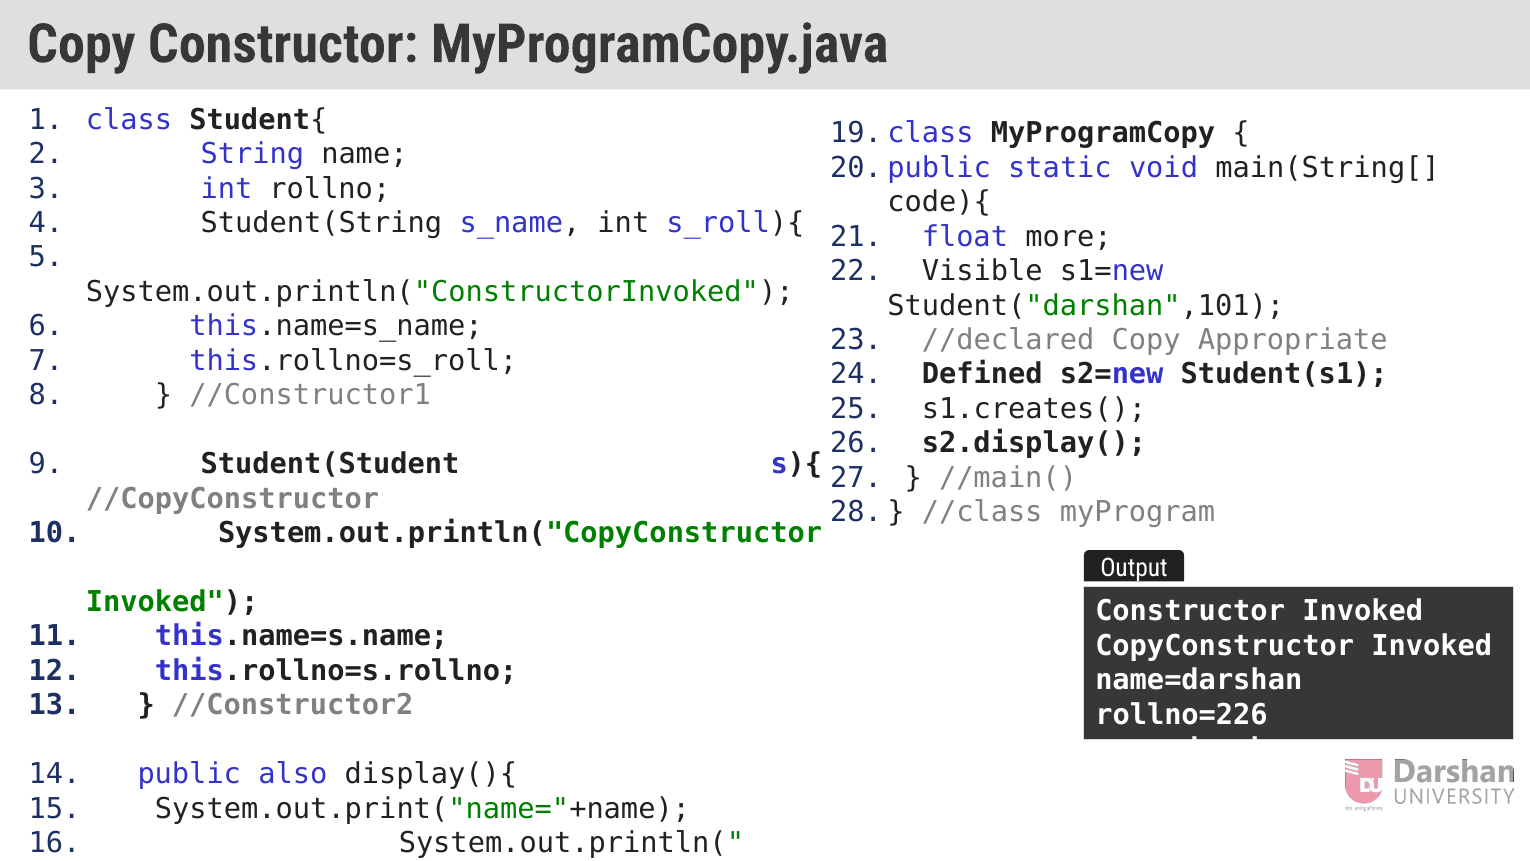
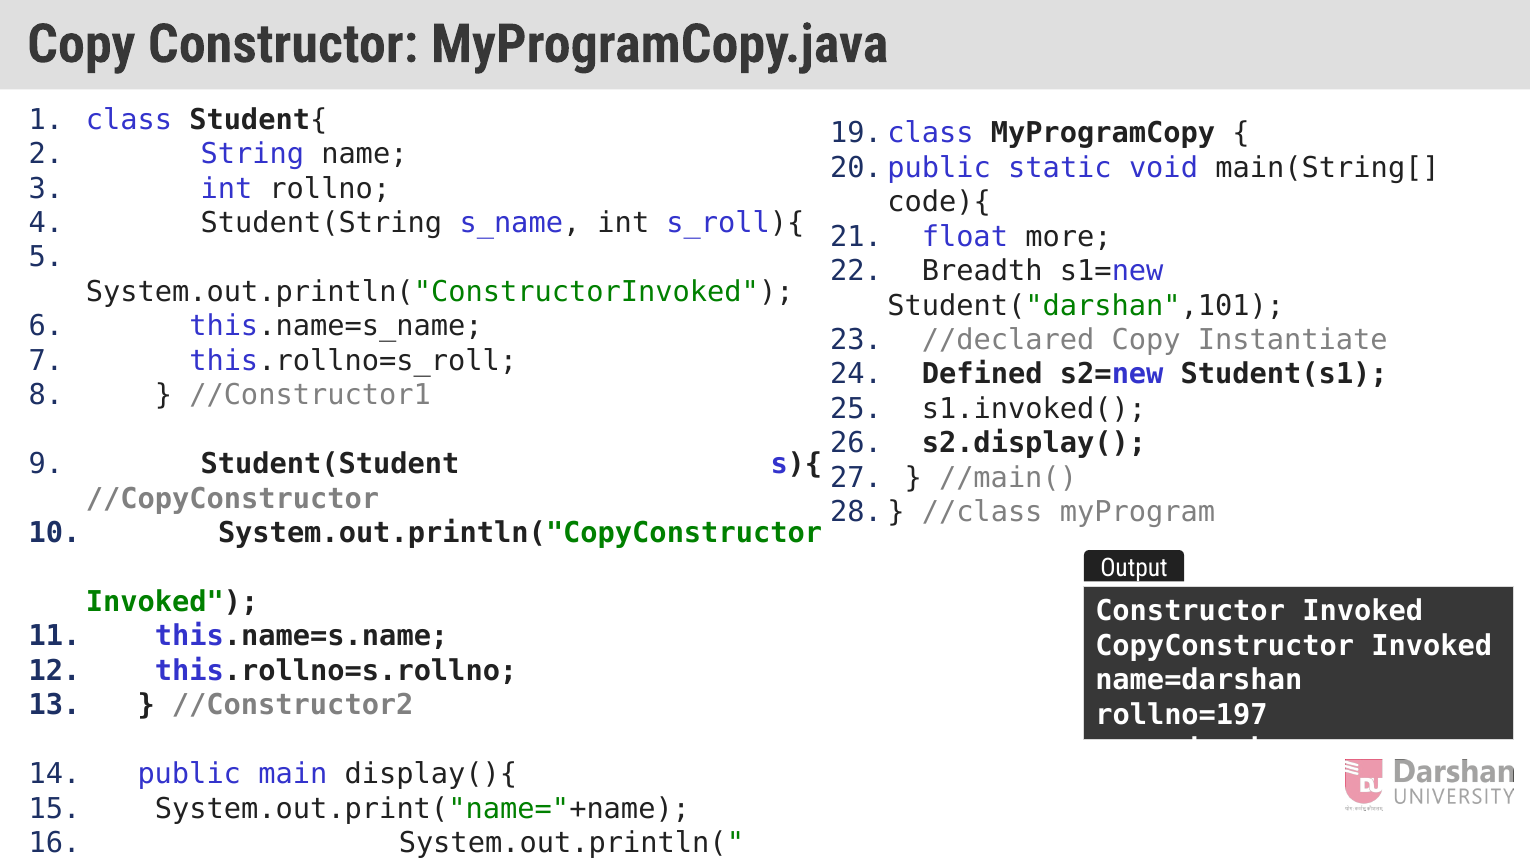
Visible: Visible -> Breadth
Appropriate: Appropriate -> Instantiate
s1.creates(: s1.creates( -> s1.invoked(
rollno=226: rollno=226 -> rollno=197
also: also -> main
